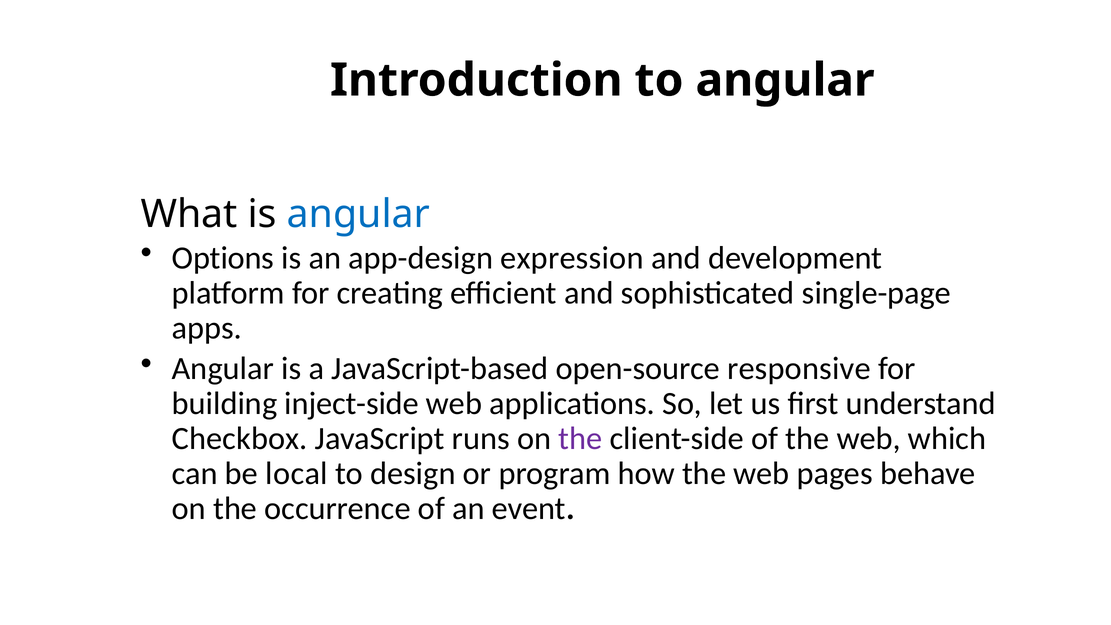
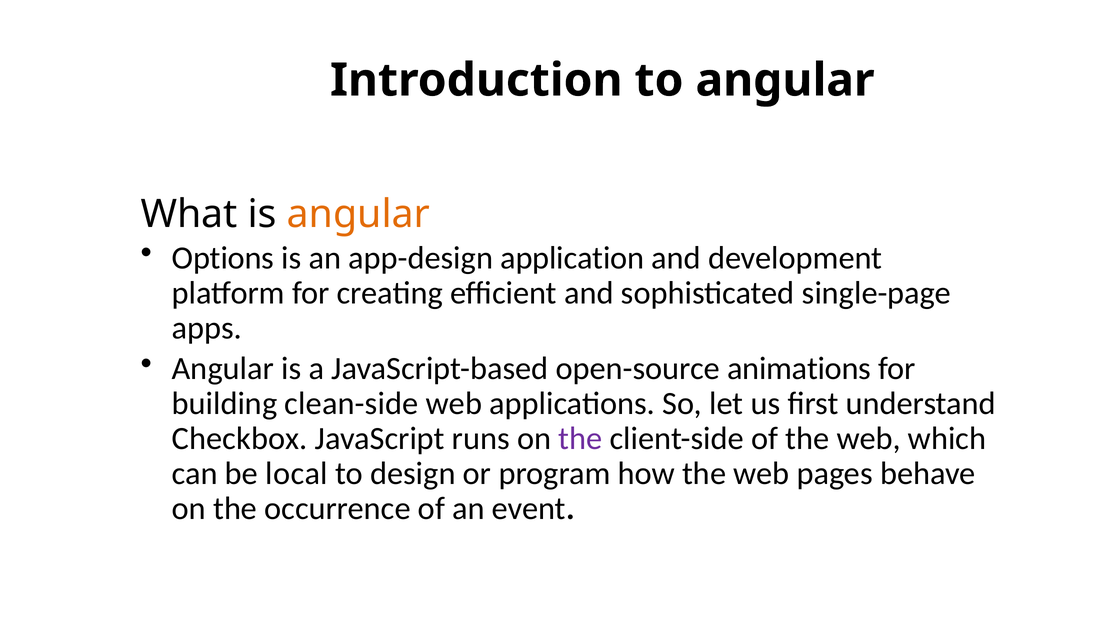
angular at (359, 214) colour: blue -> orange
expression: expression -> application
responsive: responsive -> animations
inject-side: inject-side -> clean-side
